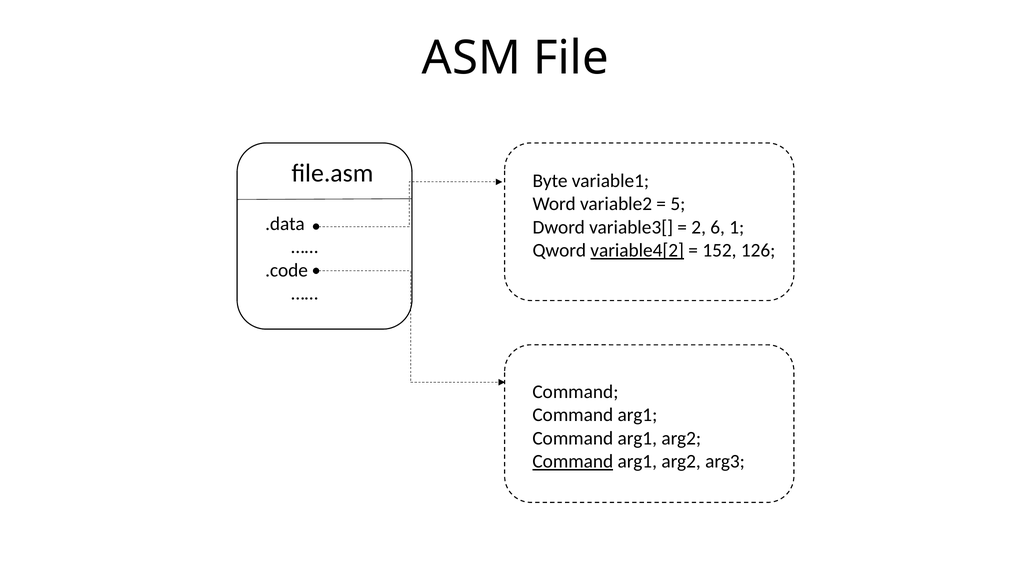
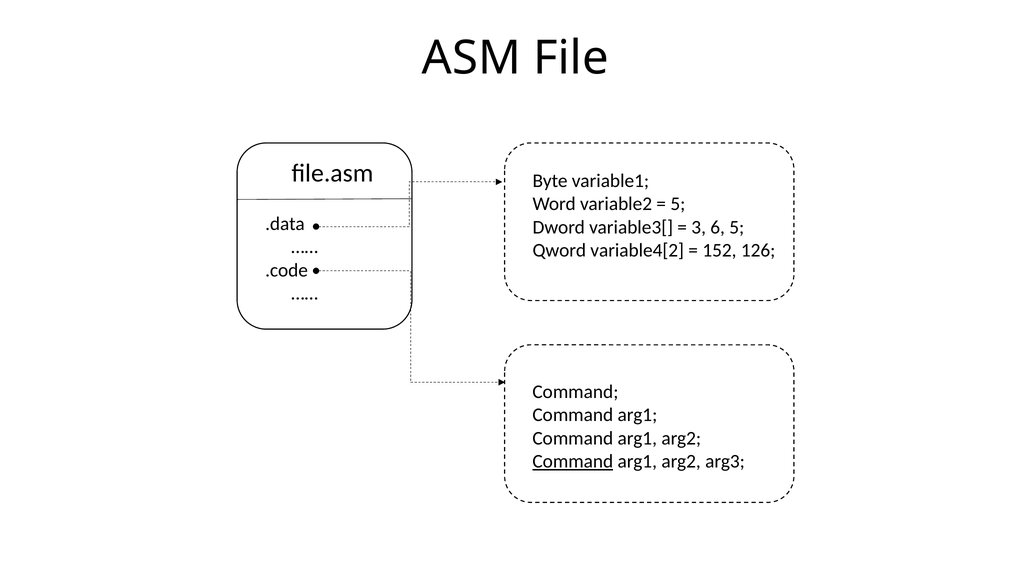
2: 2 -> 3
6 1: 1 -> 5
variable4[2 underline: present -> none
